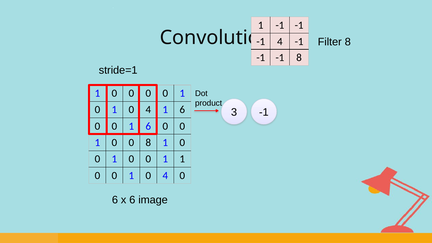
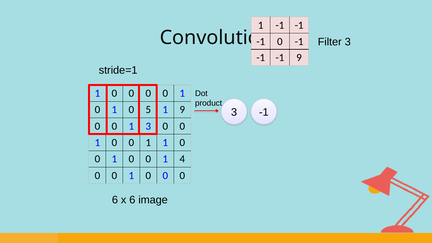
Filter 8: 8 -> 3
4 at (280, 41): 4 -> 0
-1 8: 8 -> 9
4 at (148, 110): 4 -> 5
6 at (182, 110): 6 -> 9
0 1 6: 6 -> 3
8 at (148, 143): 8 -> 1
1 1: 1 -> 4
4 at (165, 175): 4 -> 0
